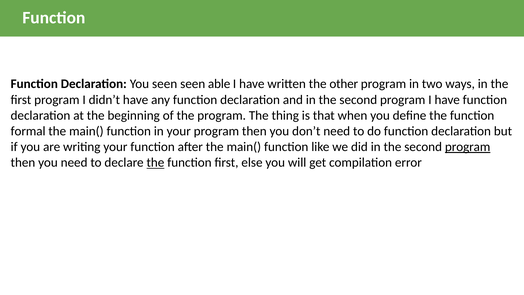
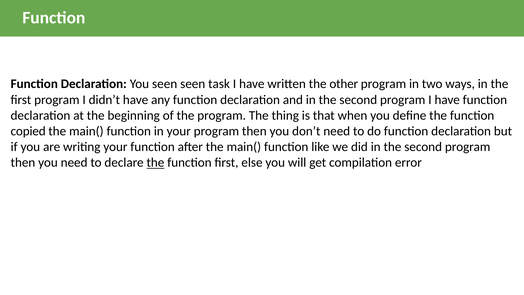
able: able -> task
formal: formal -> copied
program at (468, 147) underline: present -> none
